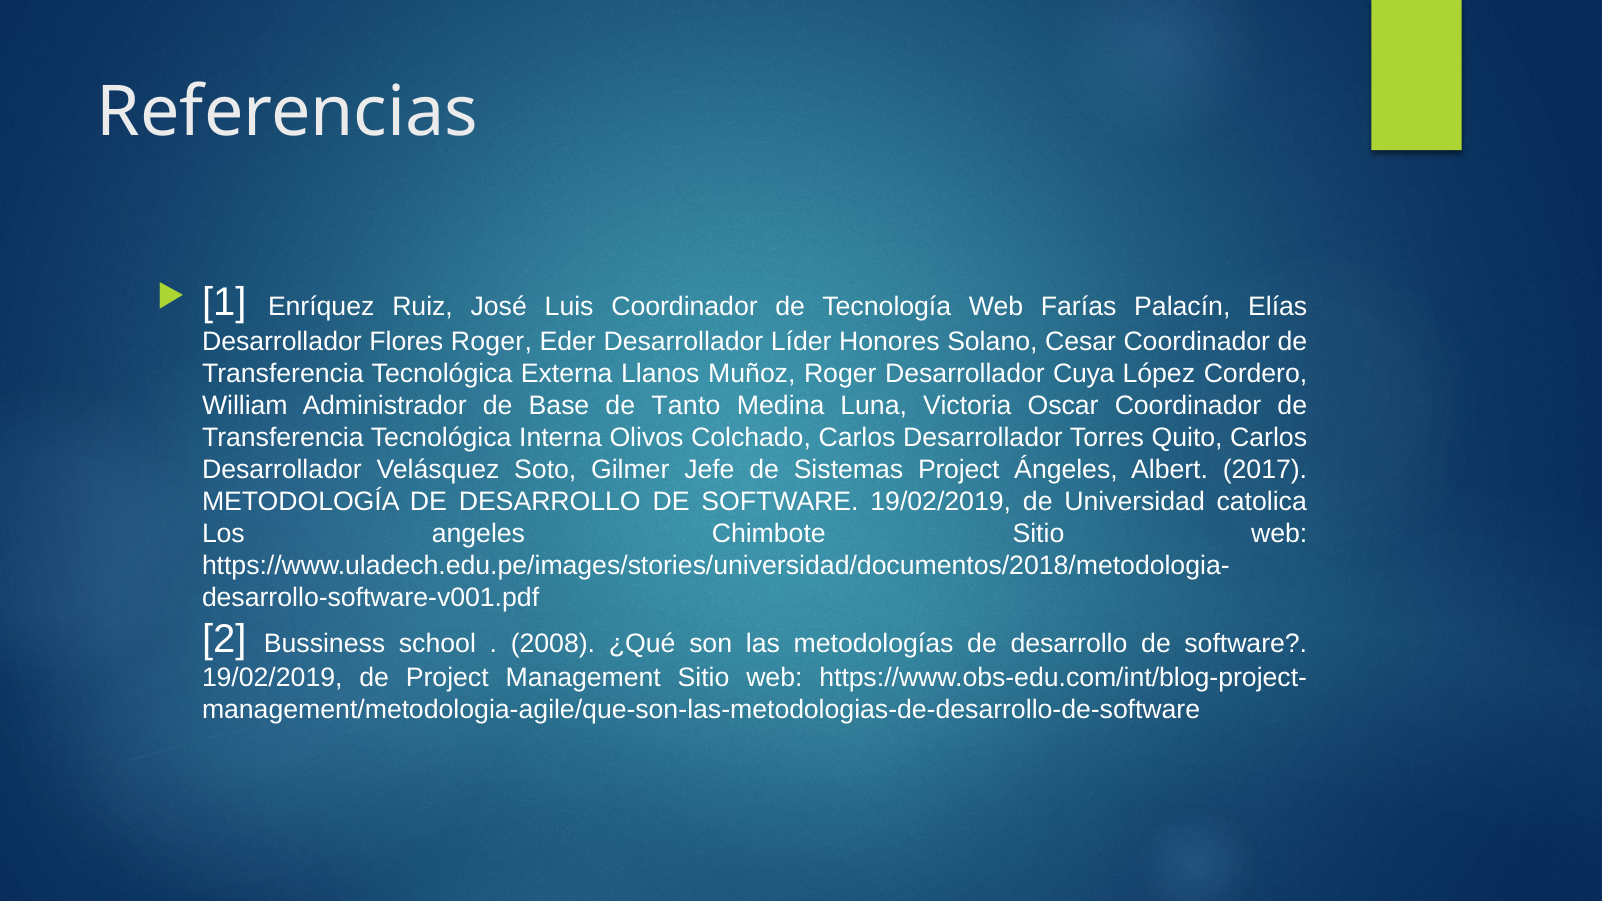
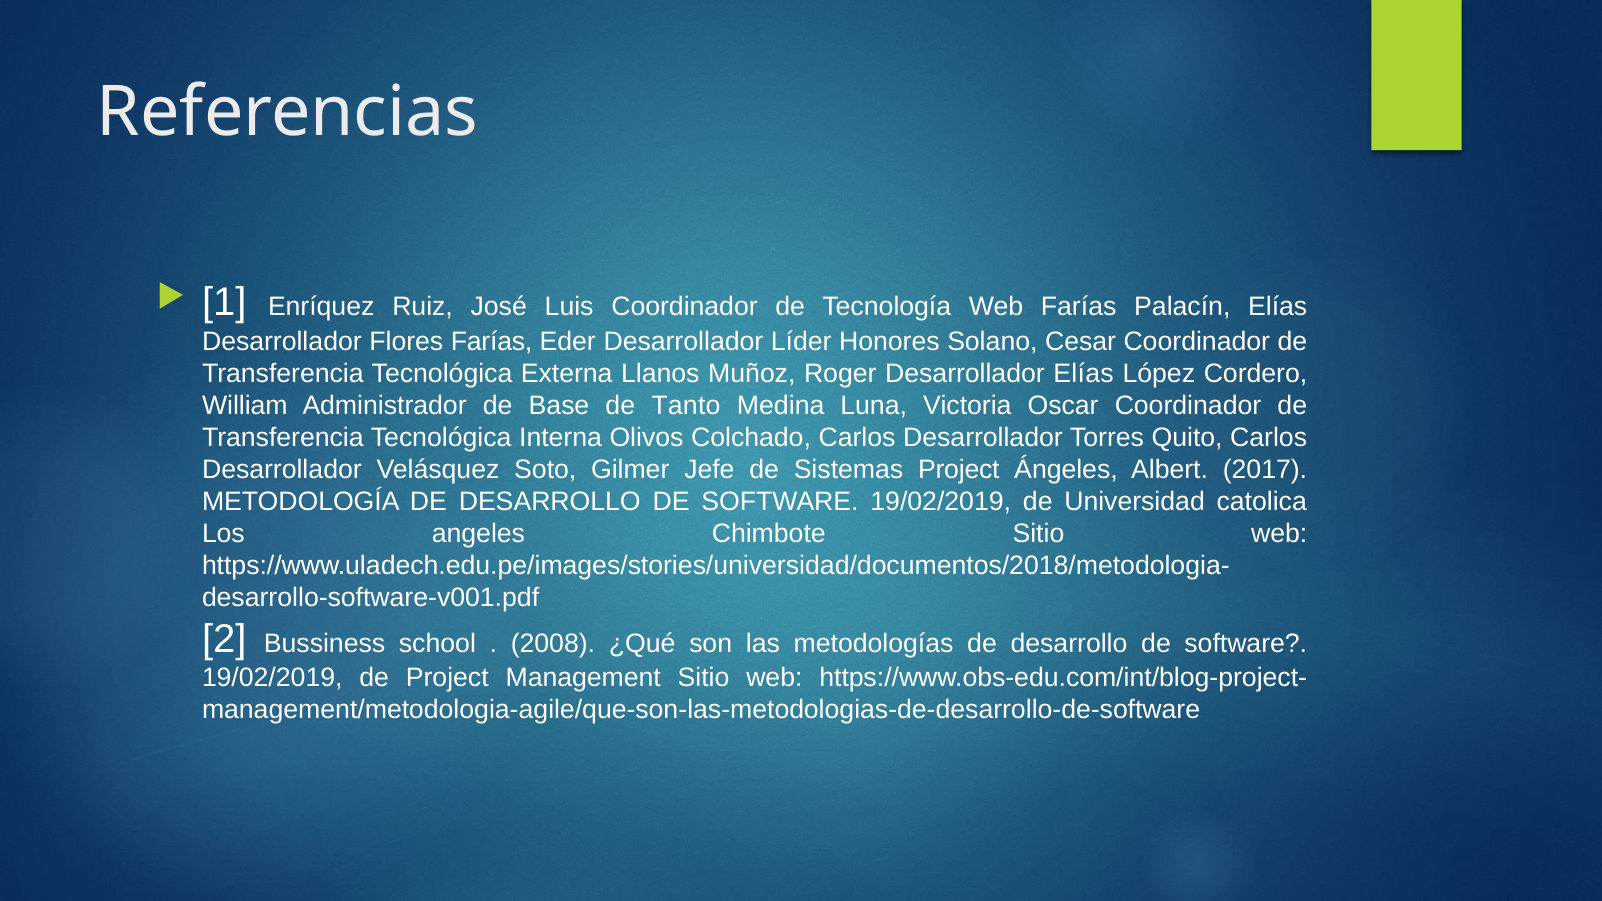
Flores Roger: Roger -> Farías
Desarrollador Cuya: Cuya -> Elías
